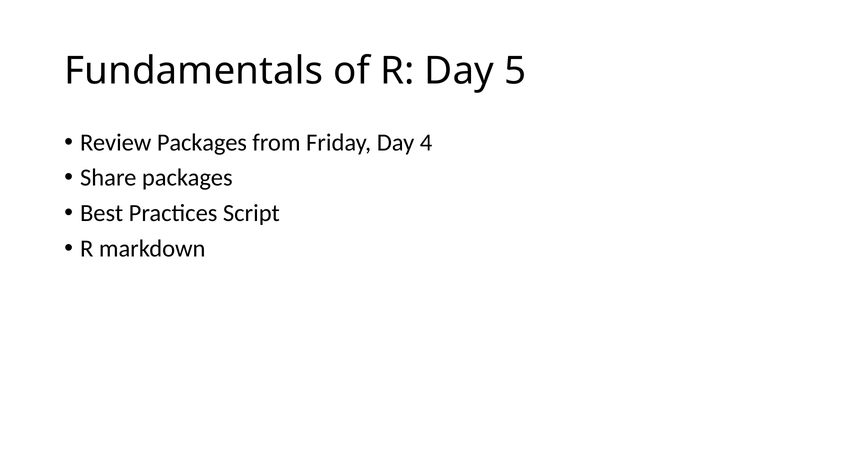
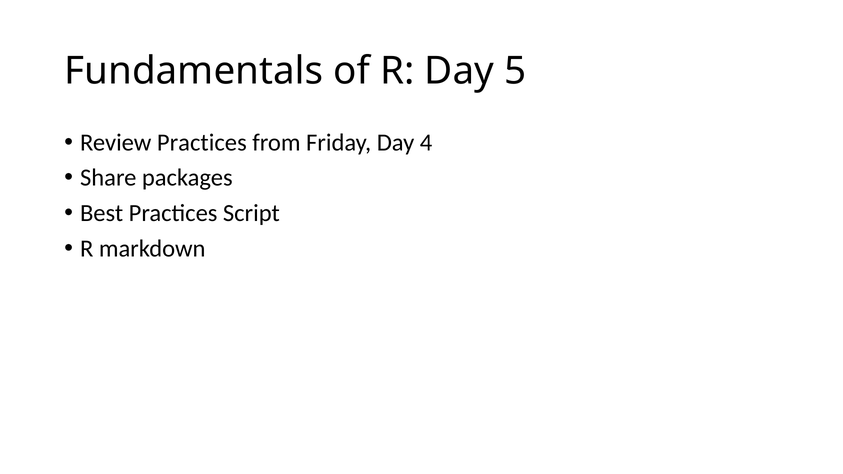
Review Packages: Packages -> Practices
